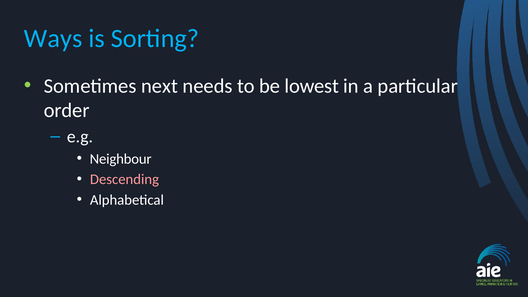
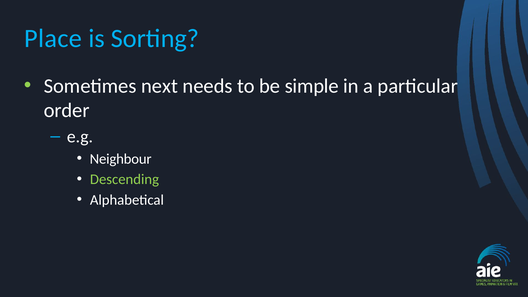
Ways: Ways -> Place
lowest: lowest -> simple
Descending colour: pink -> light green
